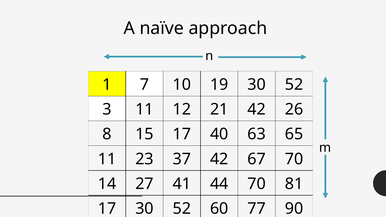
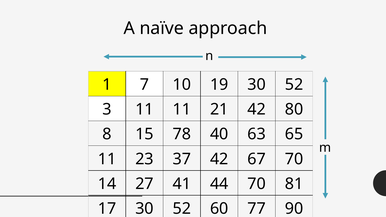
11 12: 12 -> 11
26: 26 -> 80
15 17: 17 -> 78
